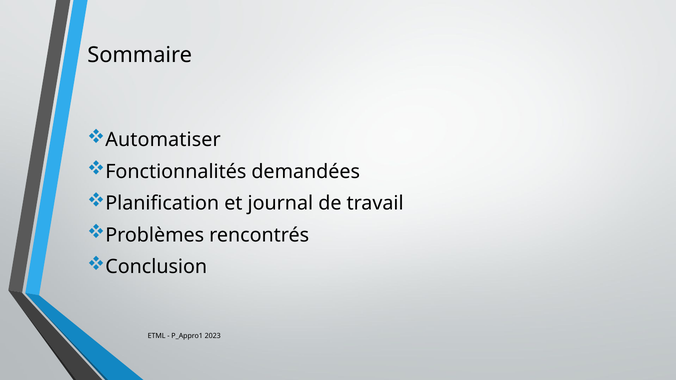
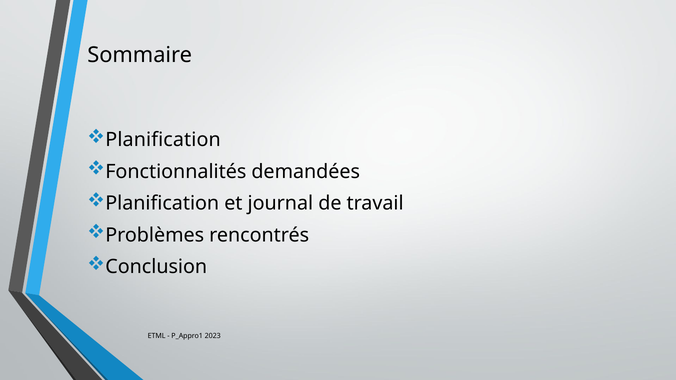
Automatiser at (163, 140): Automatiser -> Planification
